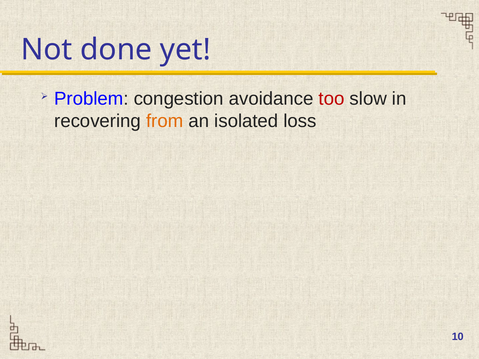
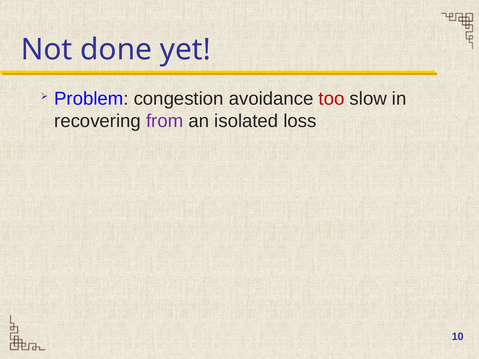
from colour: orange -> purple
